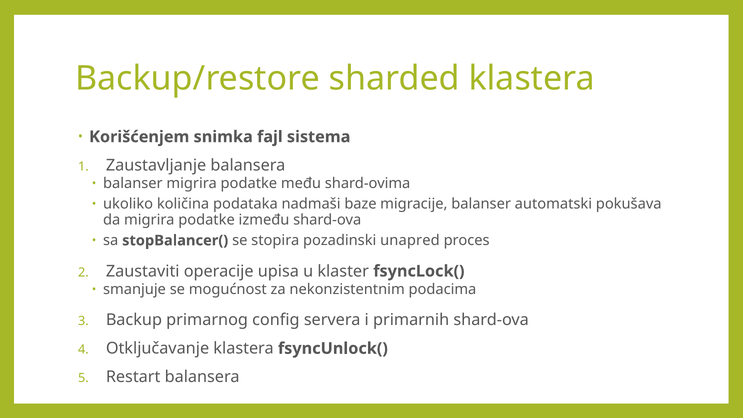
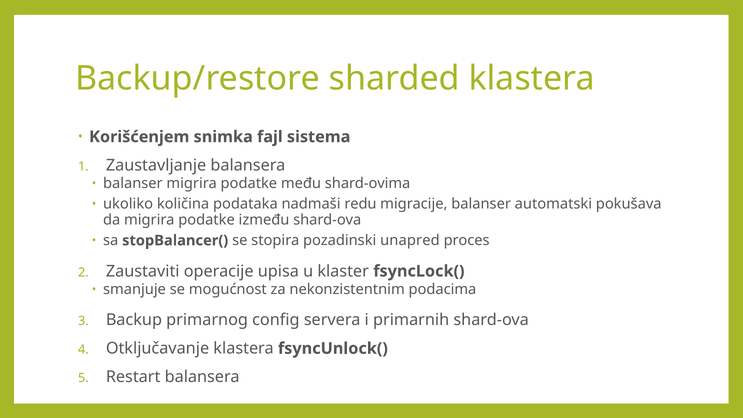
baze: baze -> redu
